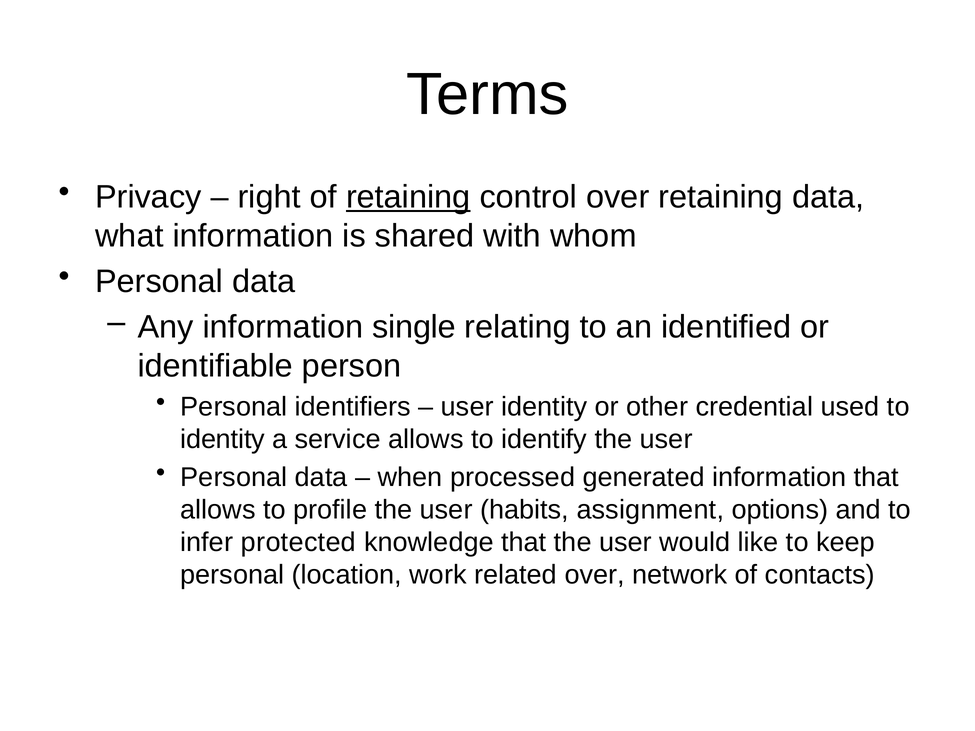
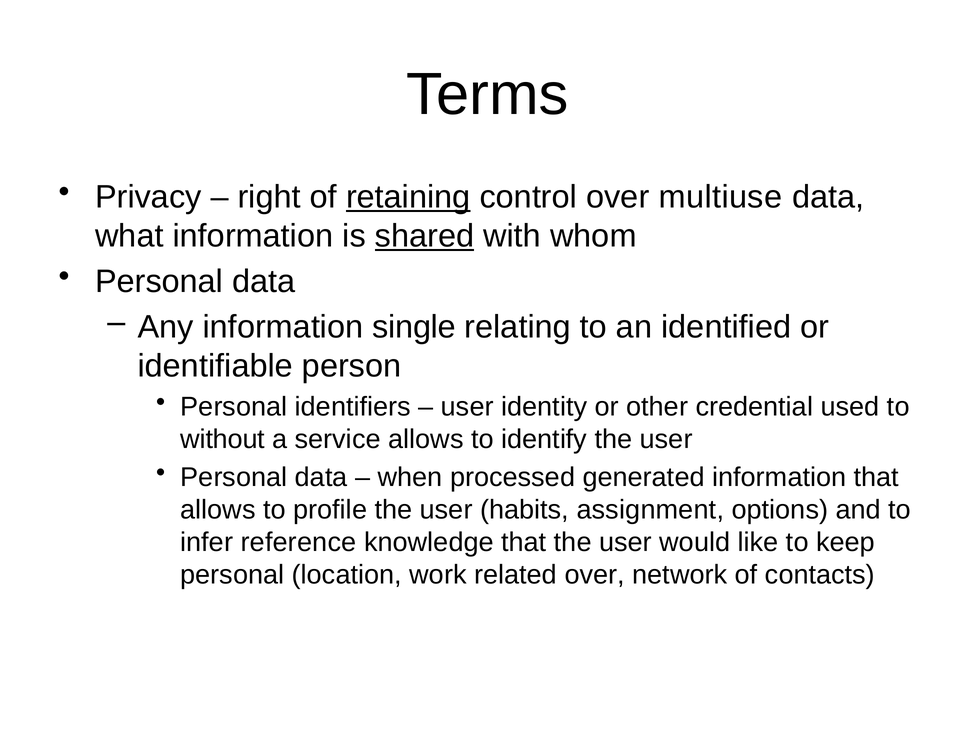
over retaining: retaining -> multiuse
shared underline: none -> present
identity at (223, 440): identity -> without
protected: protected -> reference
